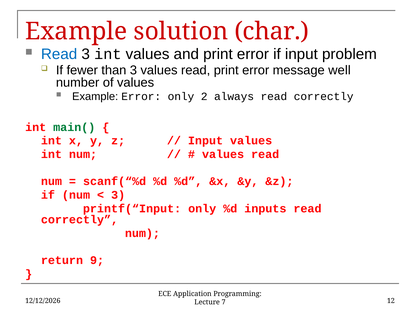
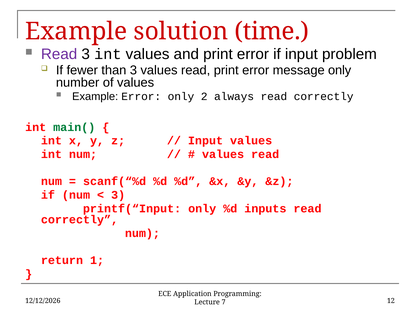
char: char -> time
Read at (59, 54) colour: blue -> purple
message well: well -> only
9: 9 -> 1
